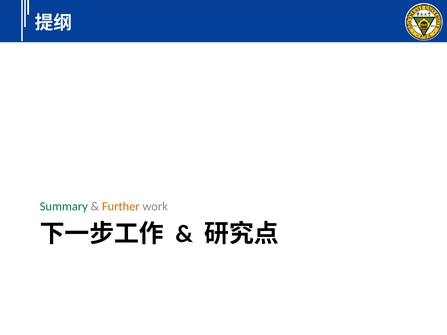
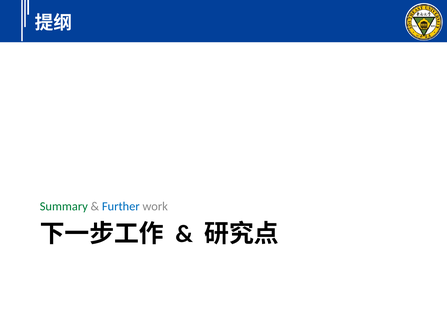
Further colour: orange -> blue
